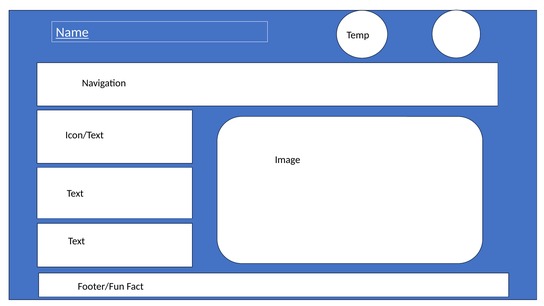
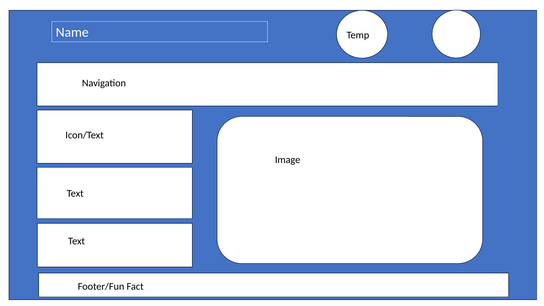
Name underline: present -> none
